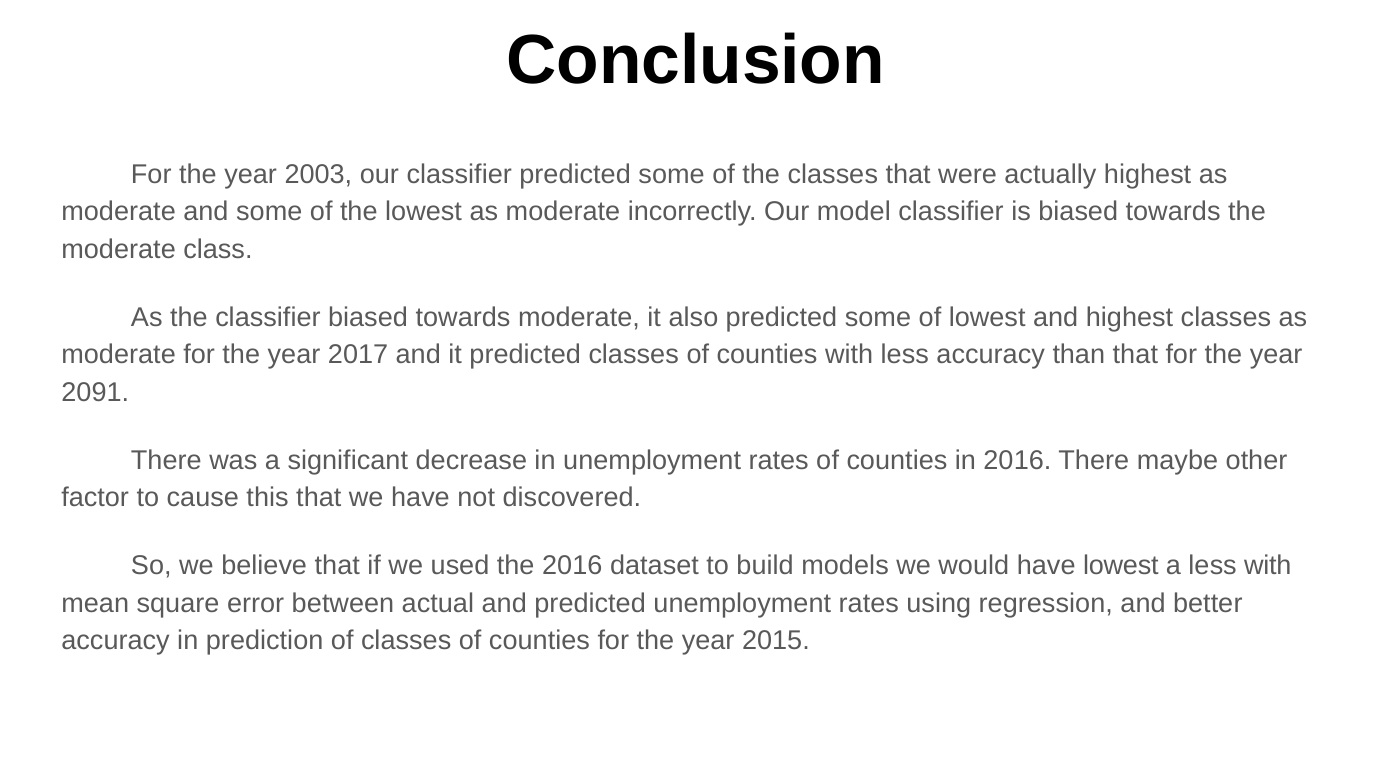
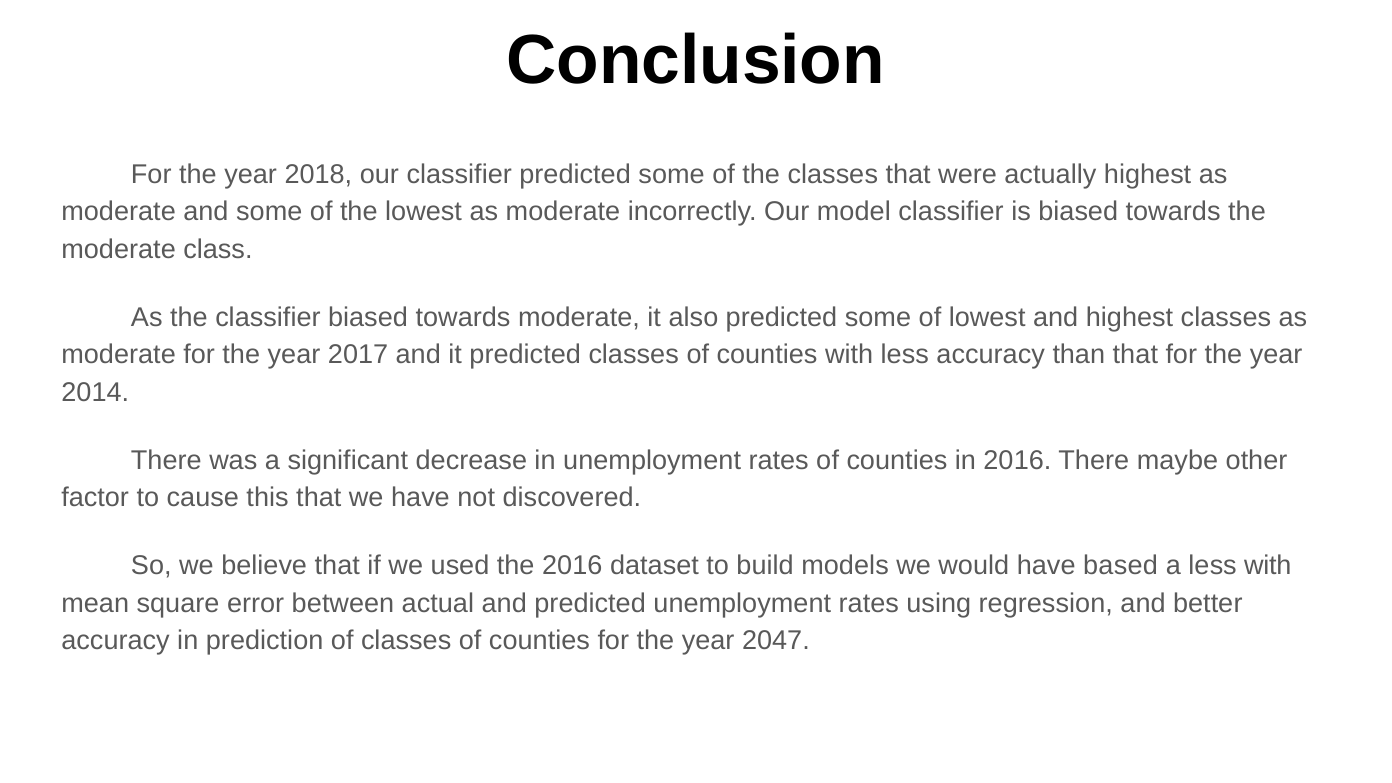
2003: 2003 -> 2018
2091: 2091 -> 2014
have lowest: lowest -> based
2015: 2015 -> 2047
